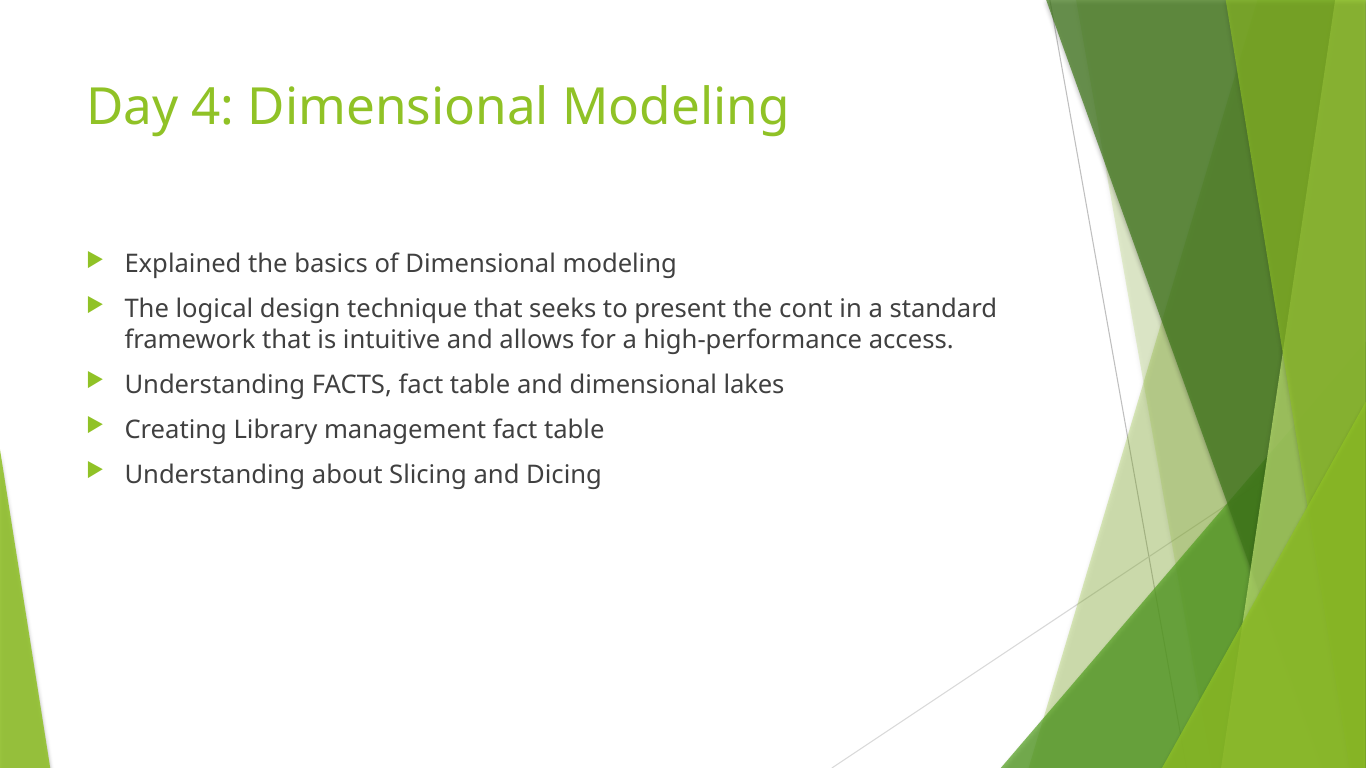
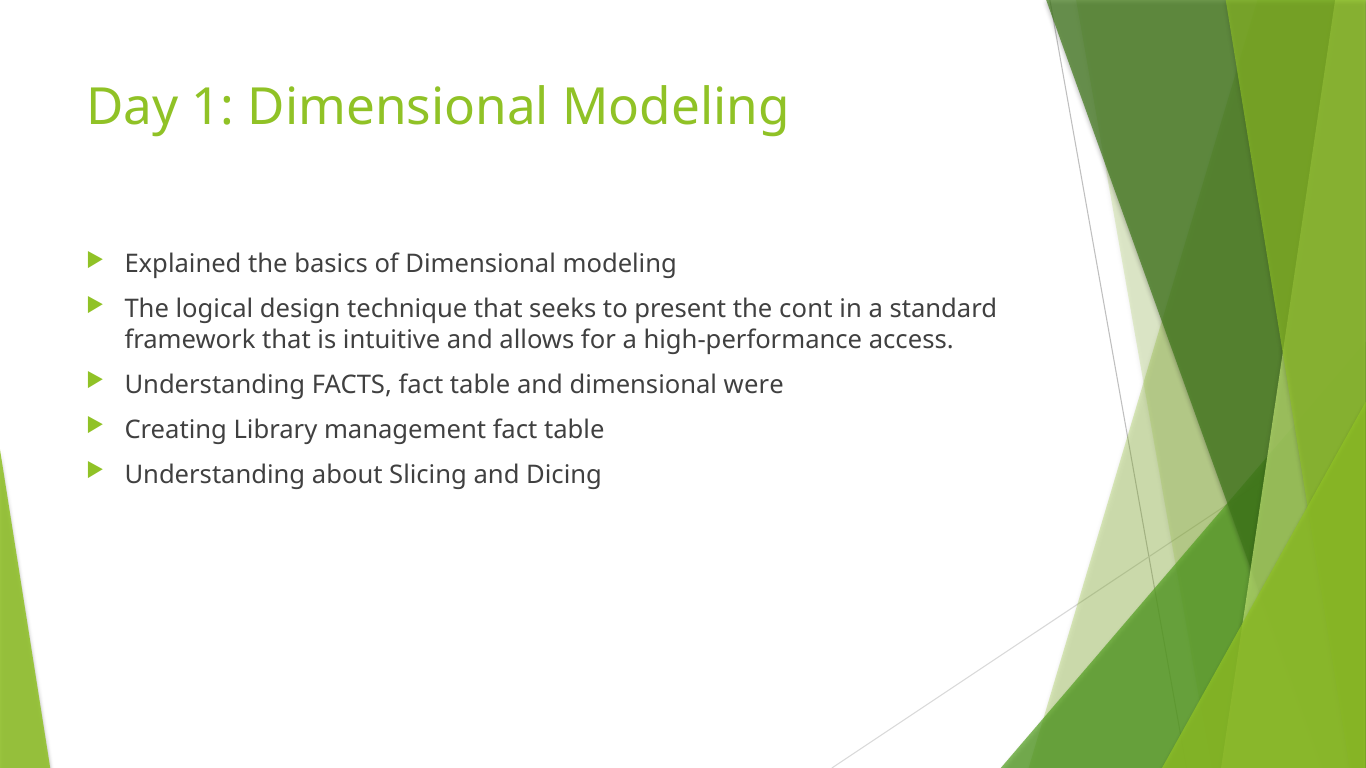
4: 4 -> 1
lakes: lakes -> were
